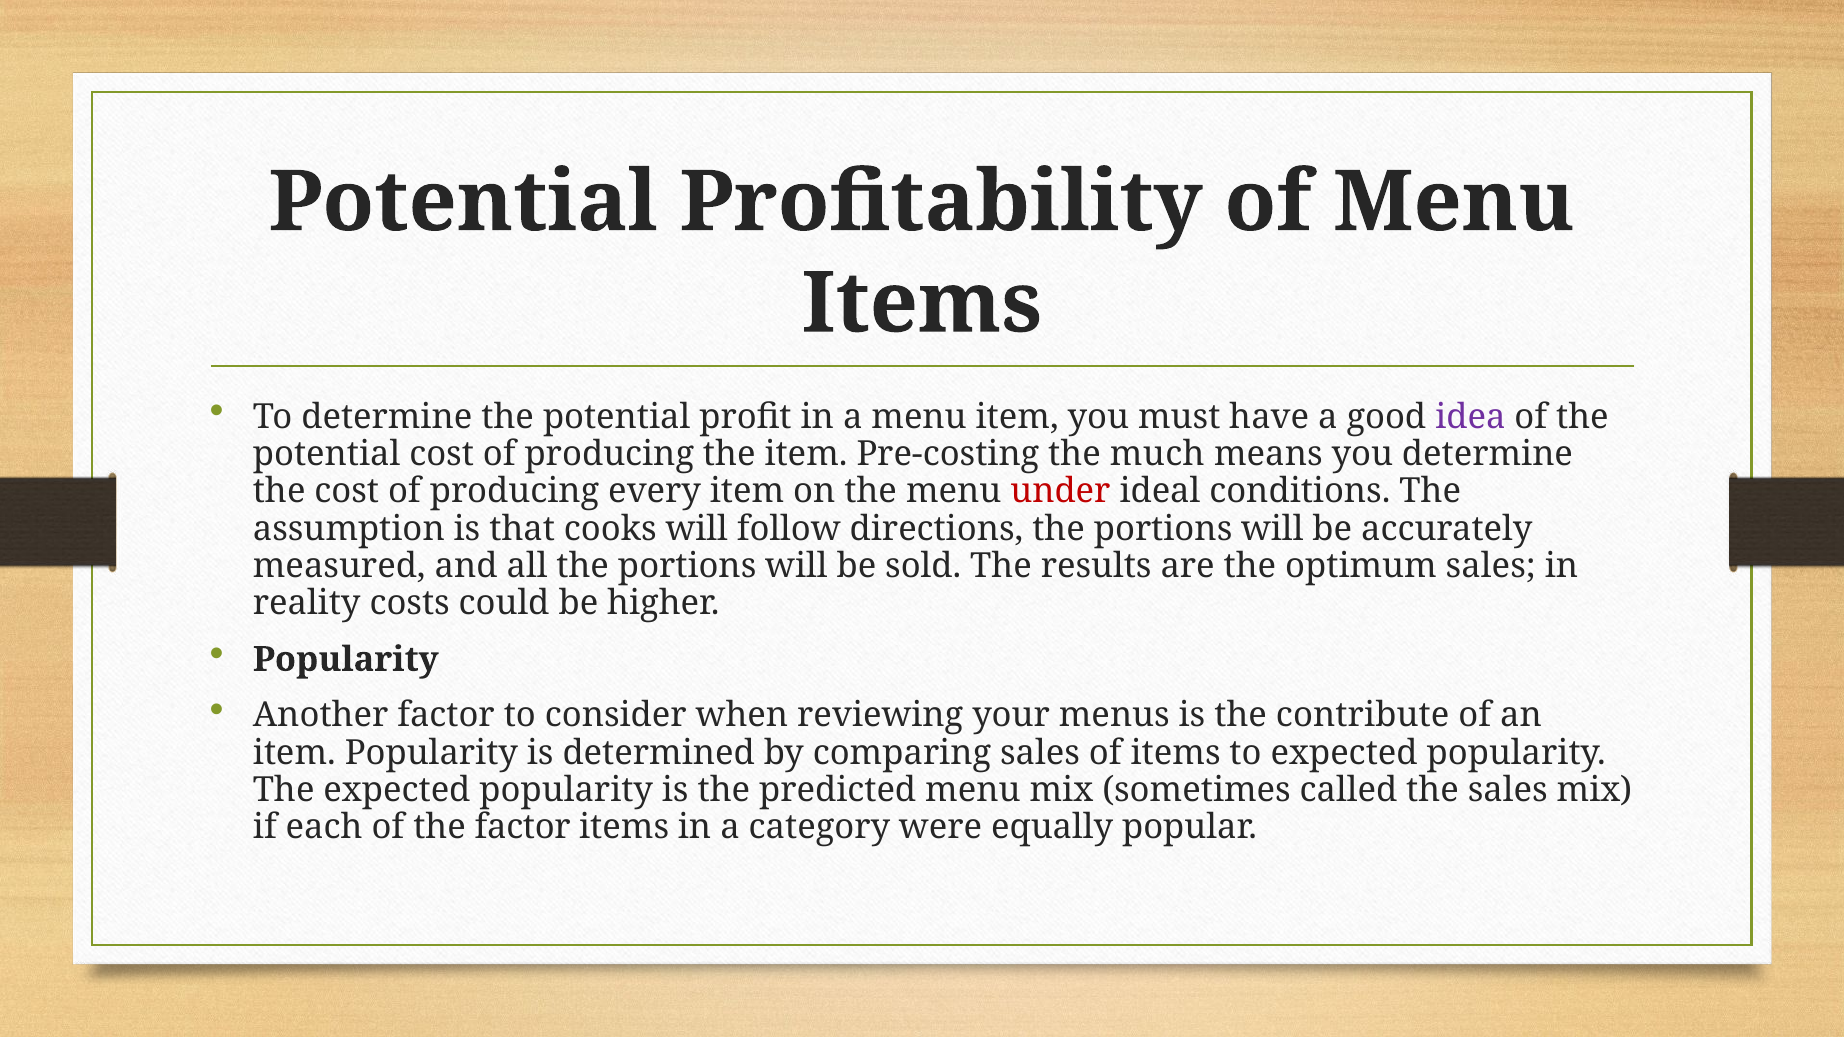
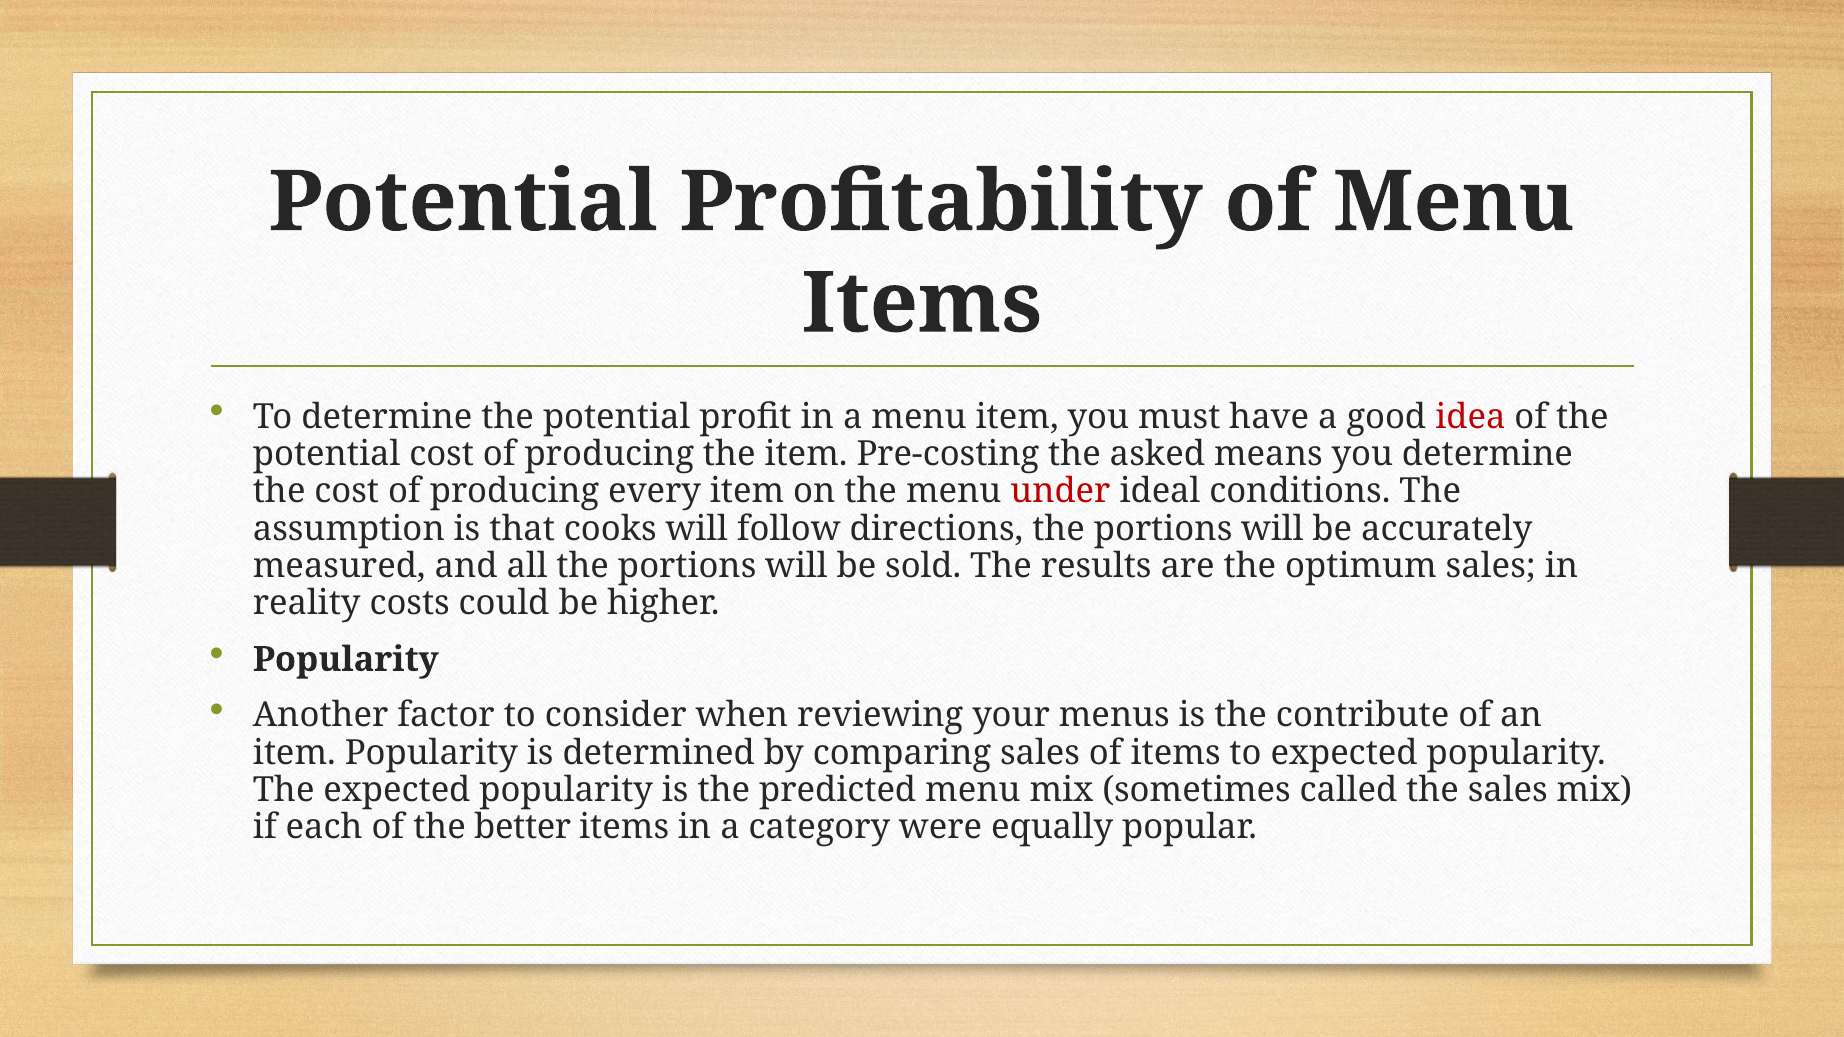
idea colour: purple -> red
much: much -> asked
the factor: factor -> better
